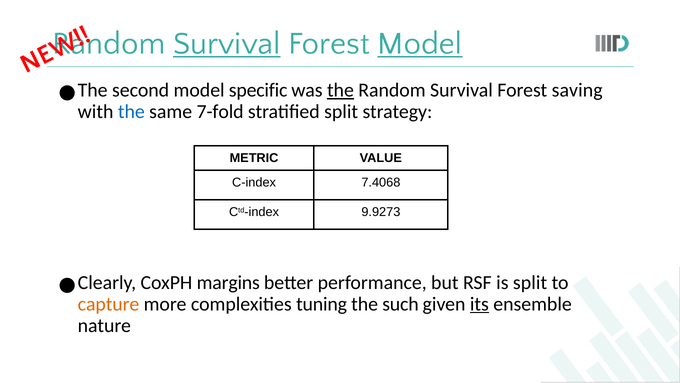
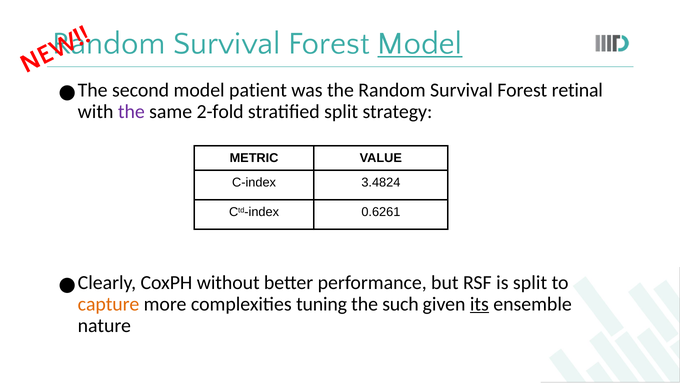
Survival at (227, 43) underline: present -> none
specific: specific -> patient
the at (340, 90) underline: present -> none
saving: saving -> retinal
the at (131, 112) colour: blue -> purple
7-fold: 7-fold -> 2-fold
7.4068: 7.4068 -> 3.4824
9.9273: 9.9273 -> 0.6261
margins: margins -> without
